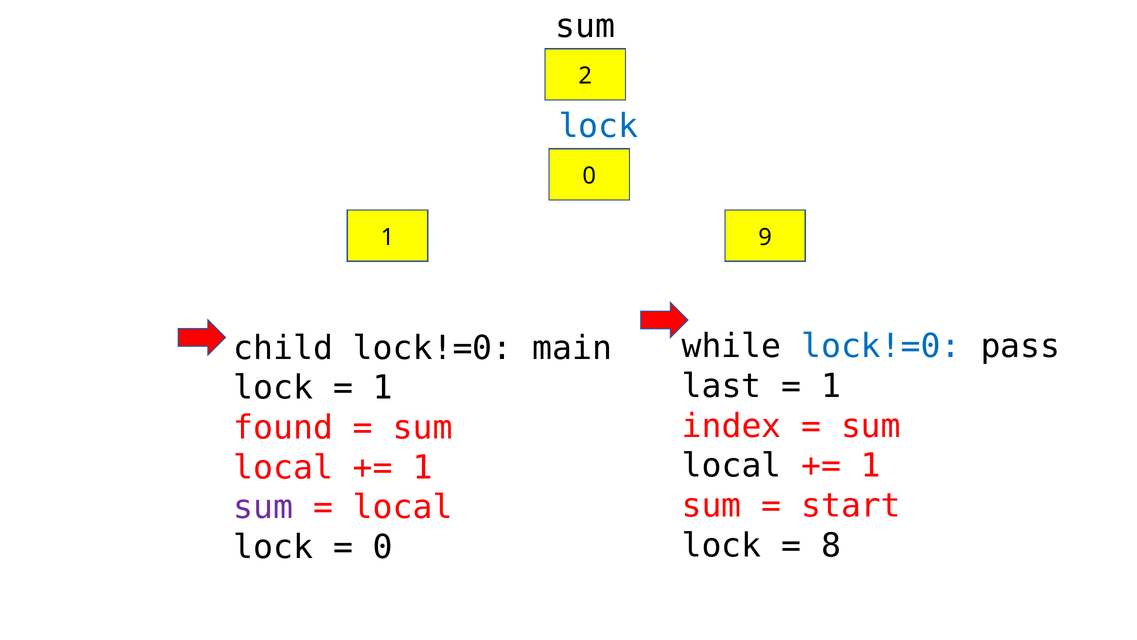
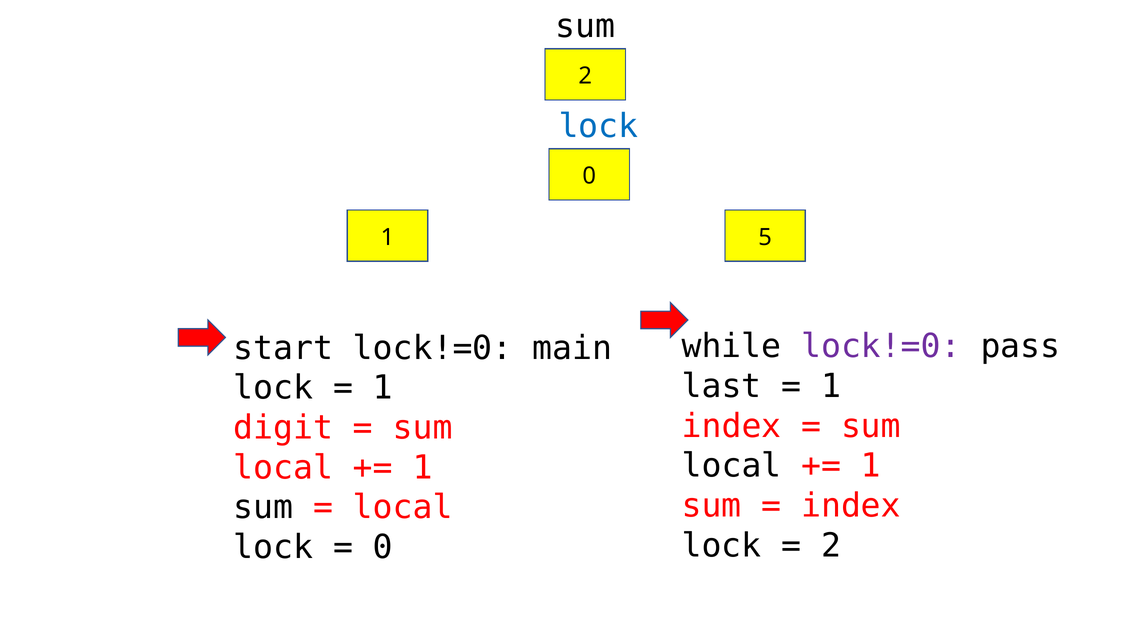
9: 9 -> 5
lock!=0 at (881, 346) colour: blue -> purple
child: child -> start
found: found -> digit
start at (851, 505): start -> index
sum at (263, 507) colour: purple -> black
8 at (831, 545): 8 -> 2
